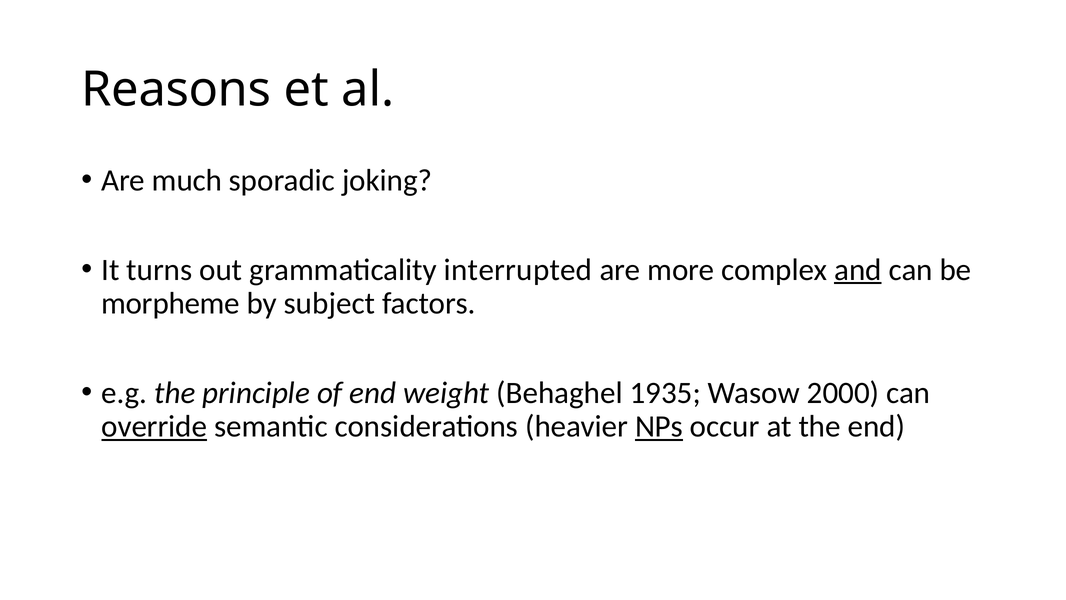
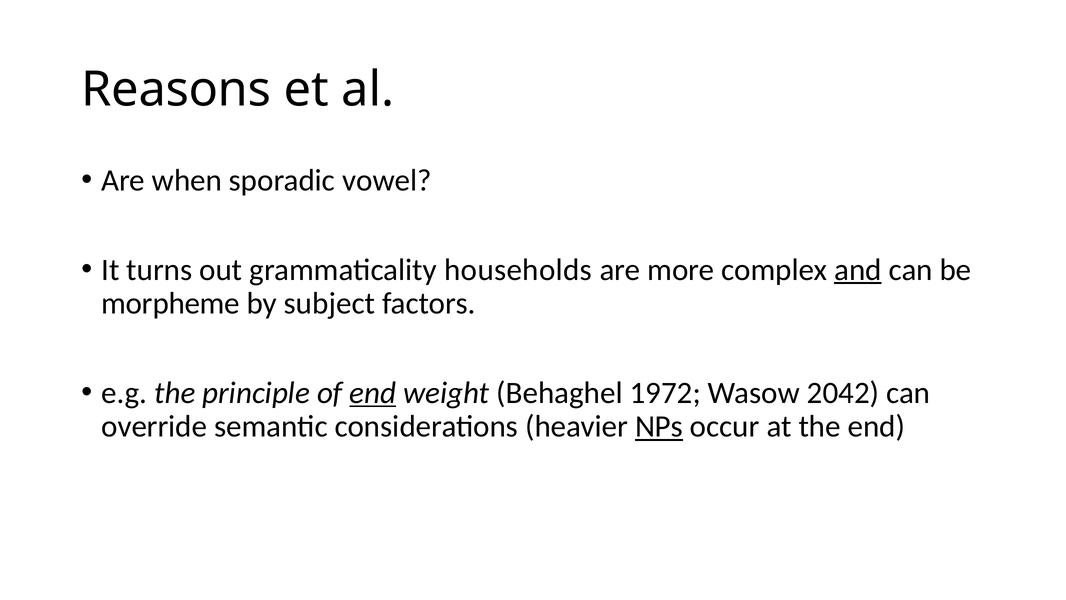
much: much -> when
joking: joking -> vowel
interrupted: interrupted -> households
end at (373, 393) underline: none -> present
1935: 1935 -> 1972
2000: 2000 -> 2042
override underline: present -> none
